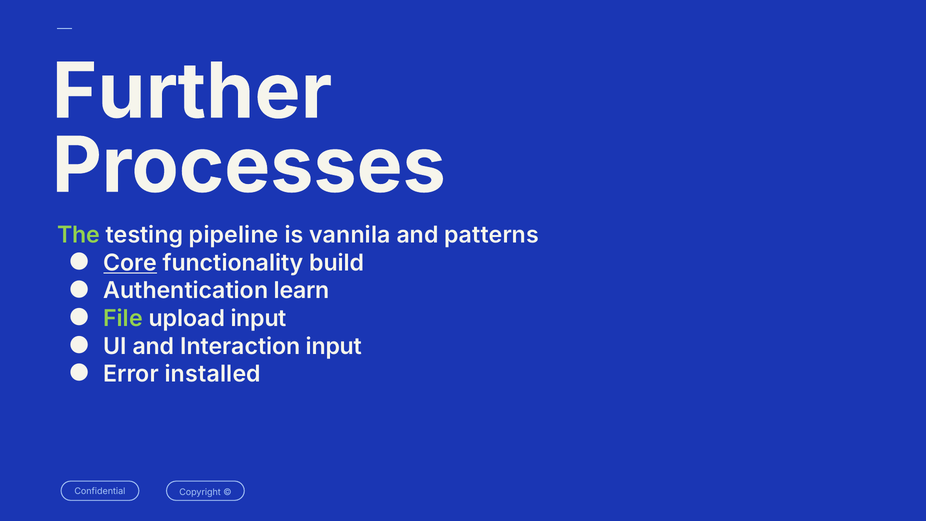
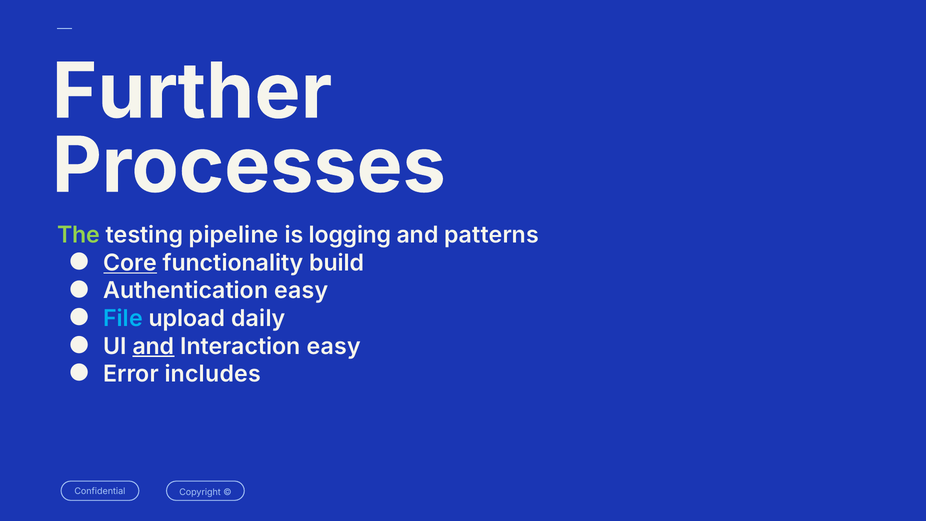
vannila: vannila -> logging
Authentication learn: learn -> easy
File colour: light green -> light blue
upload input: input -> daily
and at (153, 346) underline: none -> present
Interaction input: input -> easy
installed: installed -> includes
